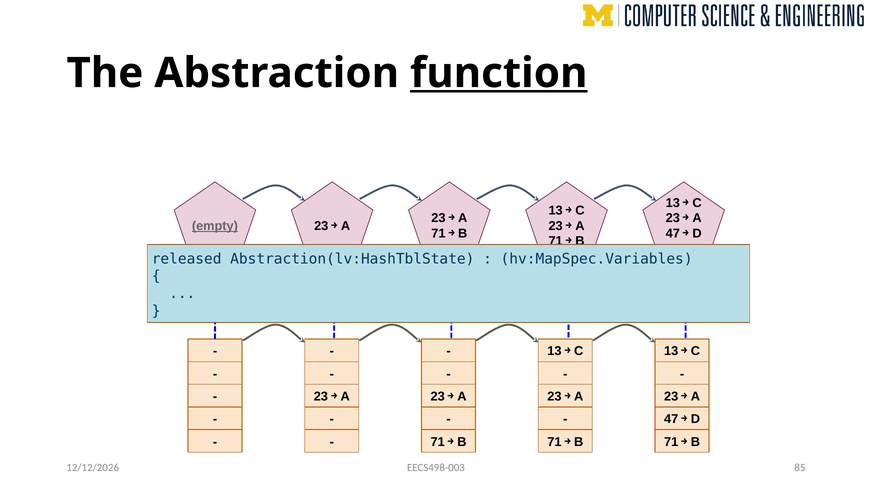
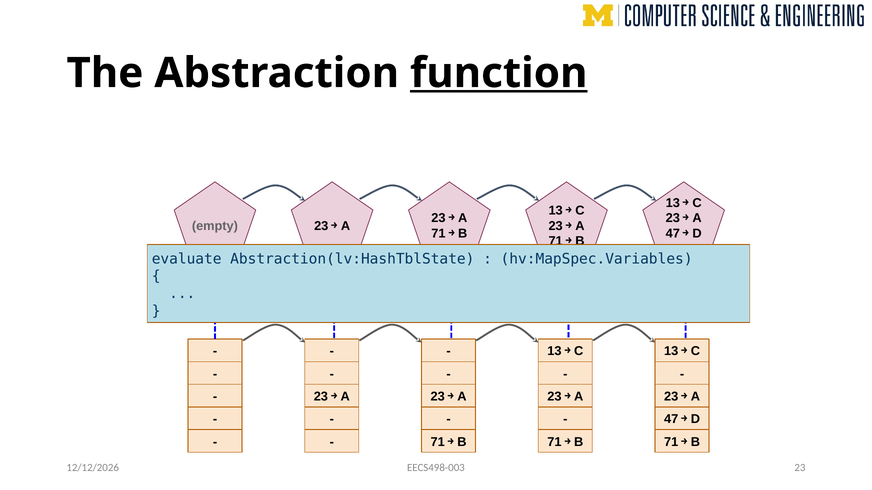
empty underline: present -> none
released: released -> evaluate
85: 85 -> 23
